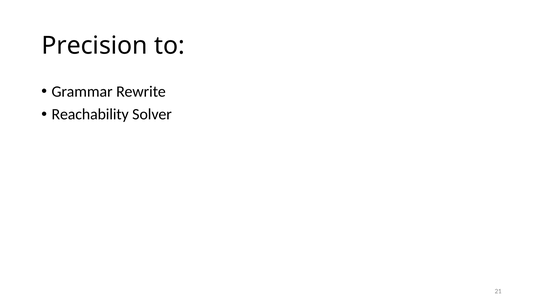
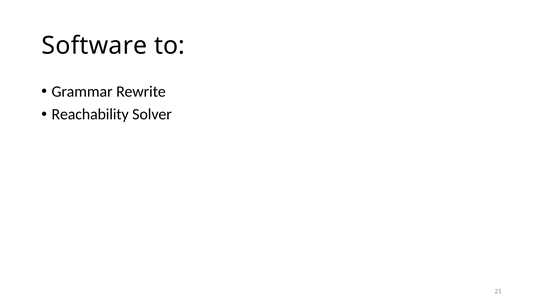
Precision: Precision -> Software
